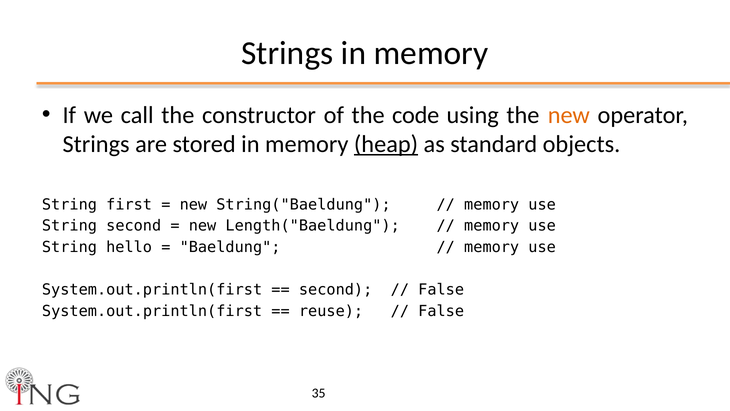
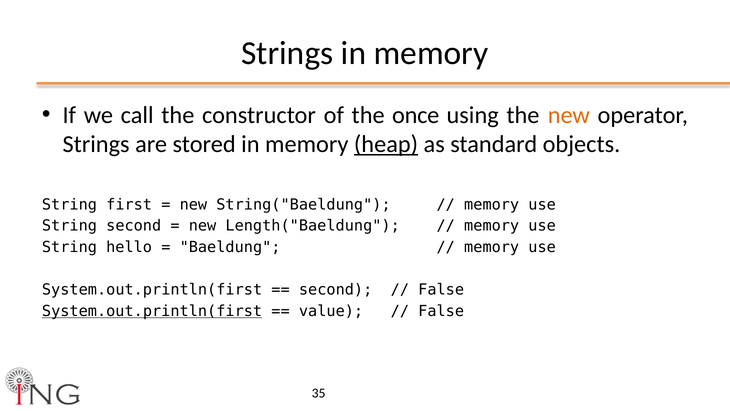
code: code -> once
System.out.println(first at (152, 311) underline: none -> present
reuse: reuse -> value
